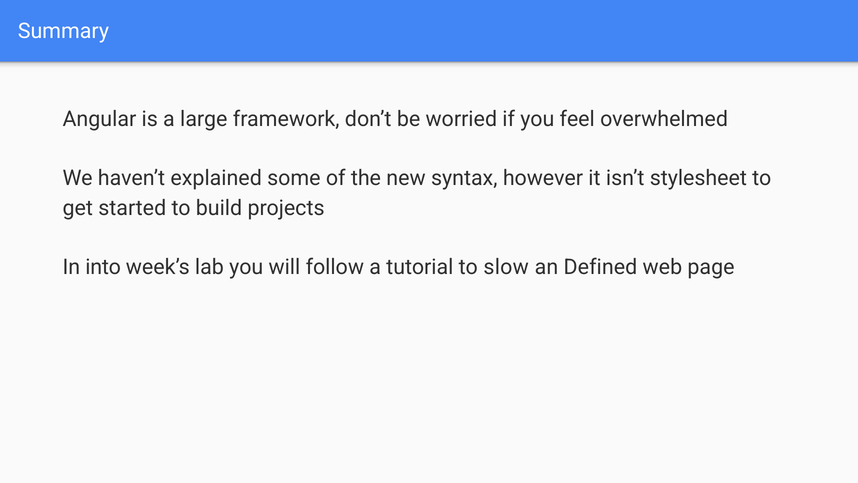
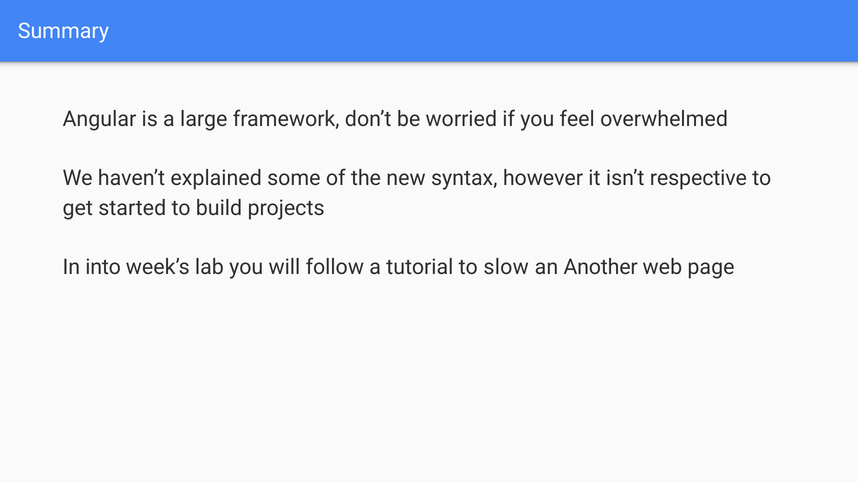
stylesheet: stylesheet -> respective
Defined: Defined -> Another
